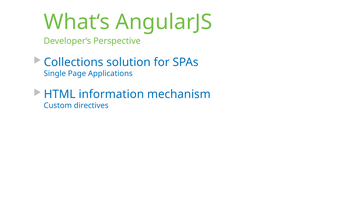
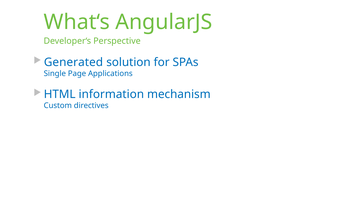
Collections: Collections -> Generated
